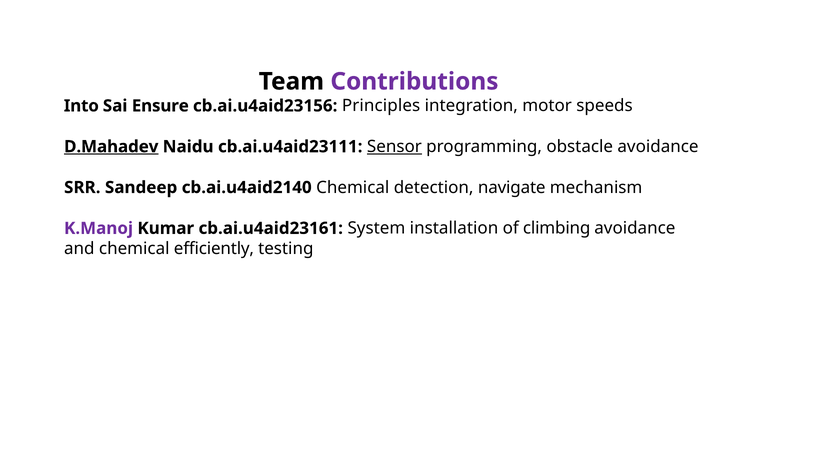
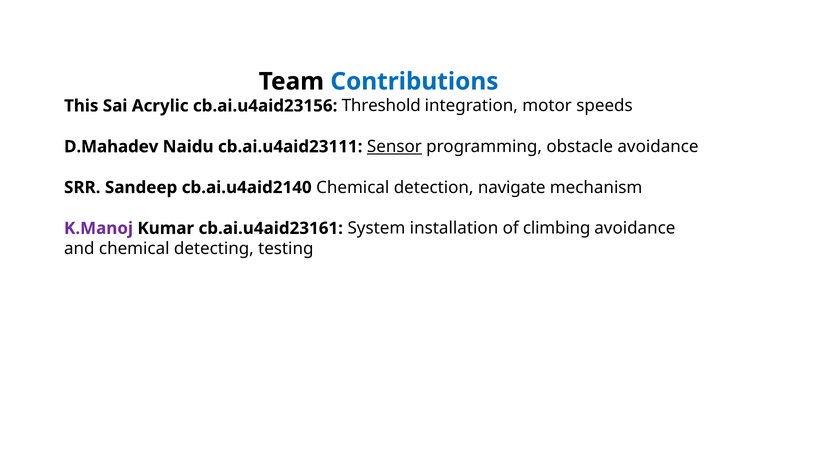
Contributions colour: purple -> blue
Into: Into -> This
Ensure: Ensure -> Acrylic
Principles: Principles -> Threshold
D.Mahadev underline: present -> none
efficiently: efficiently -> detecting
